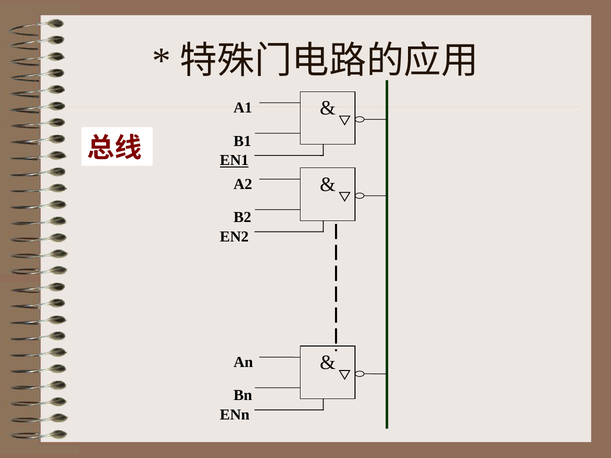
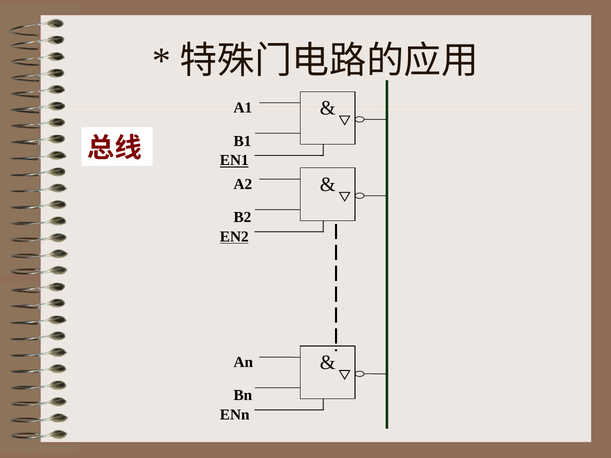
EN2 underline: none -> present
